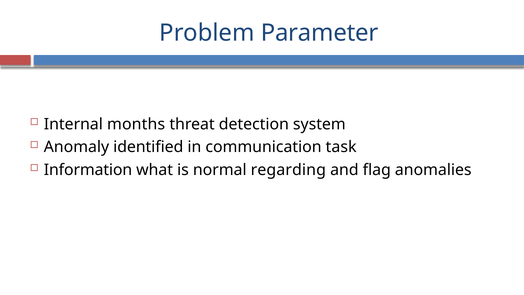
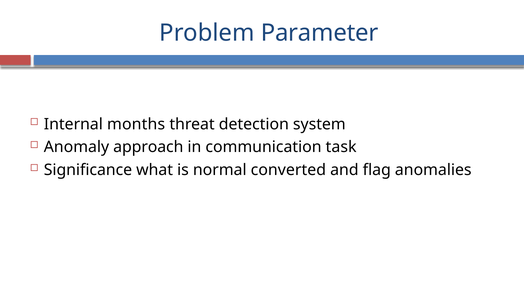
identified: identified -> approach
Information: Information -> Significance
regarding: regarding -> converted
